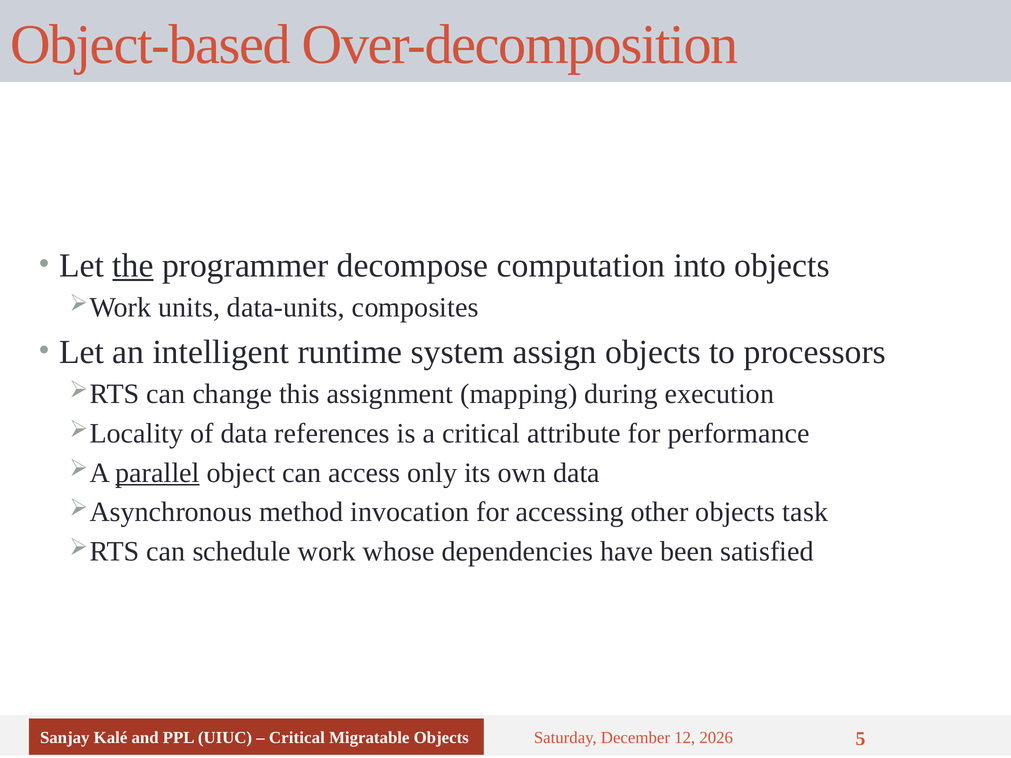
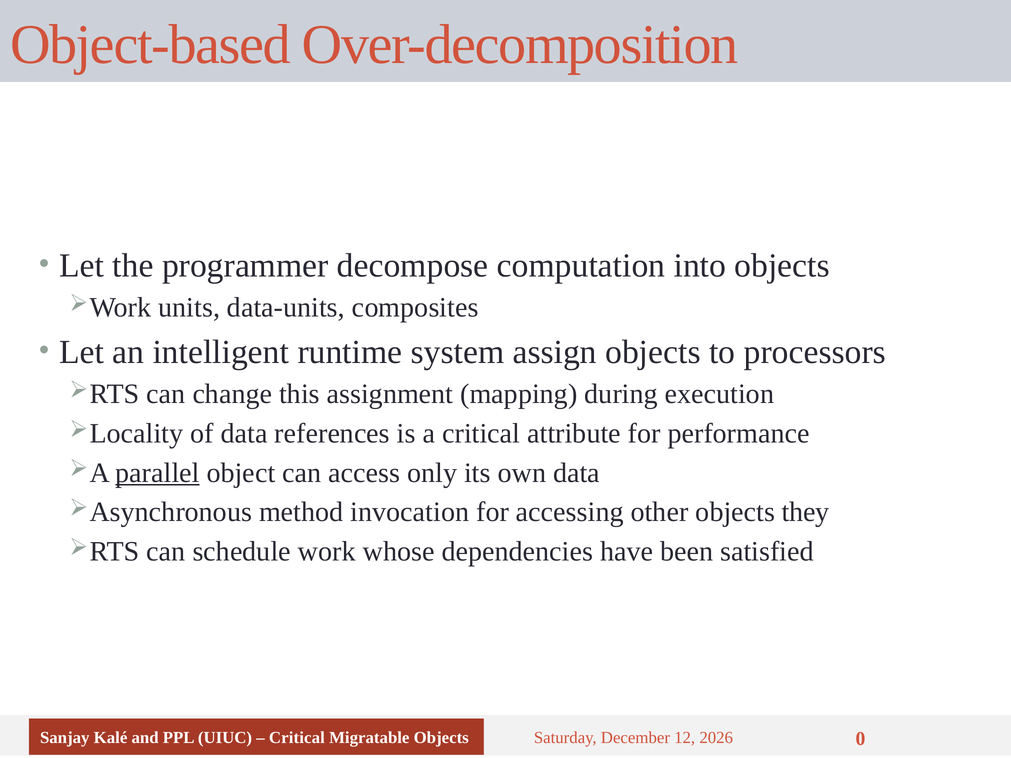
the underline: present -> none
task: task -> they
5: 5 -> 0
